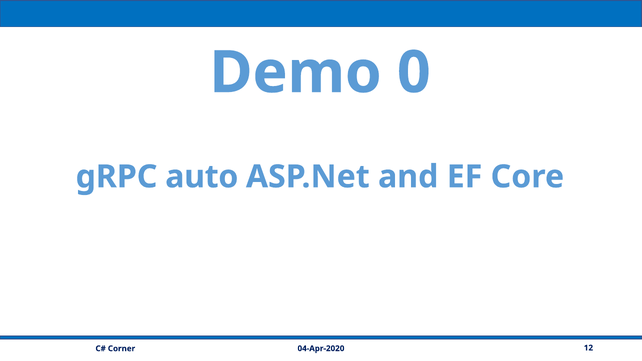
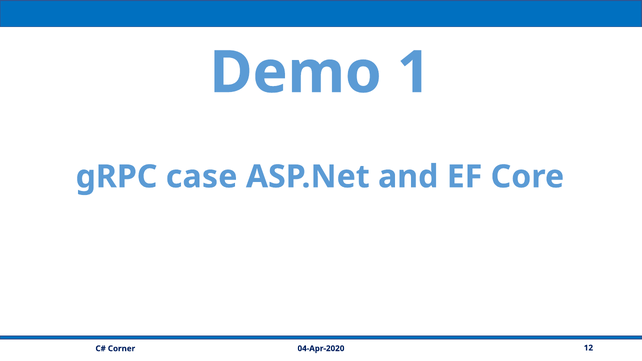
0: 0 -> 1
auto: auto -> case
